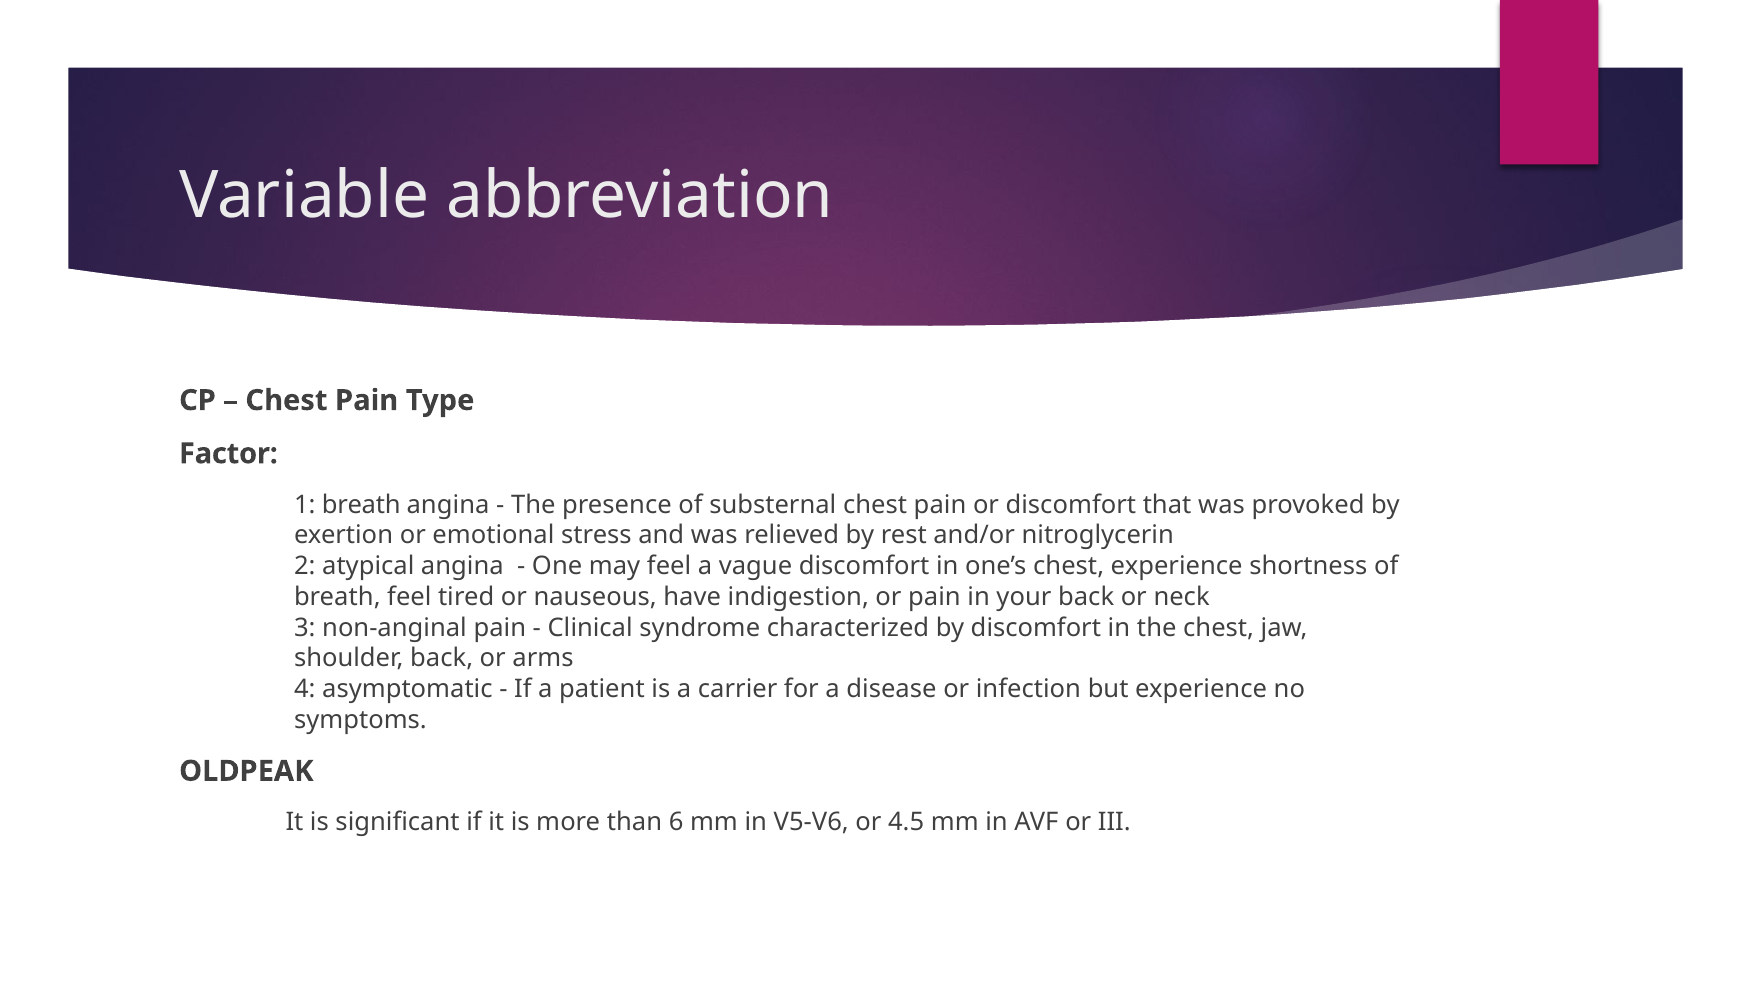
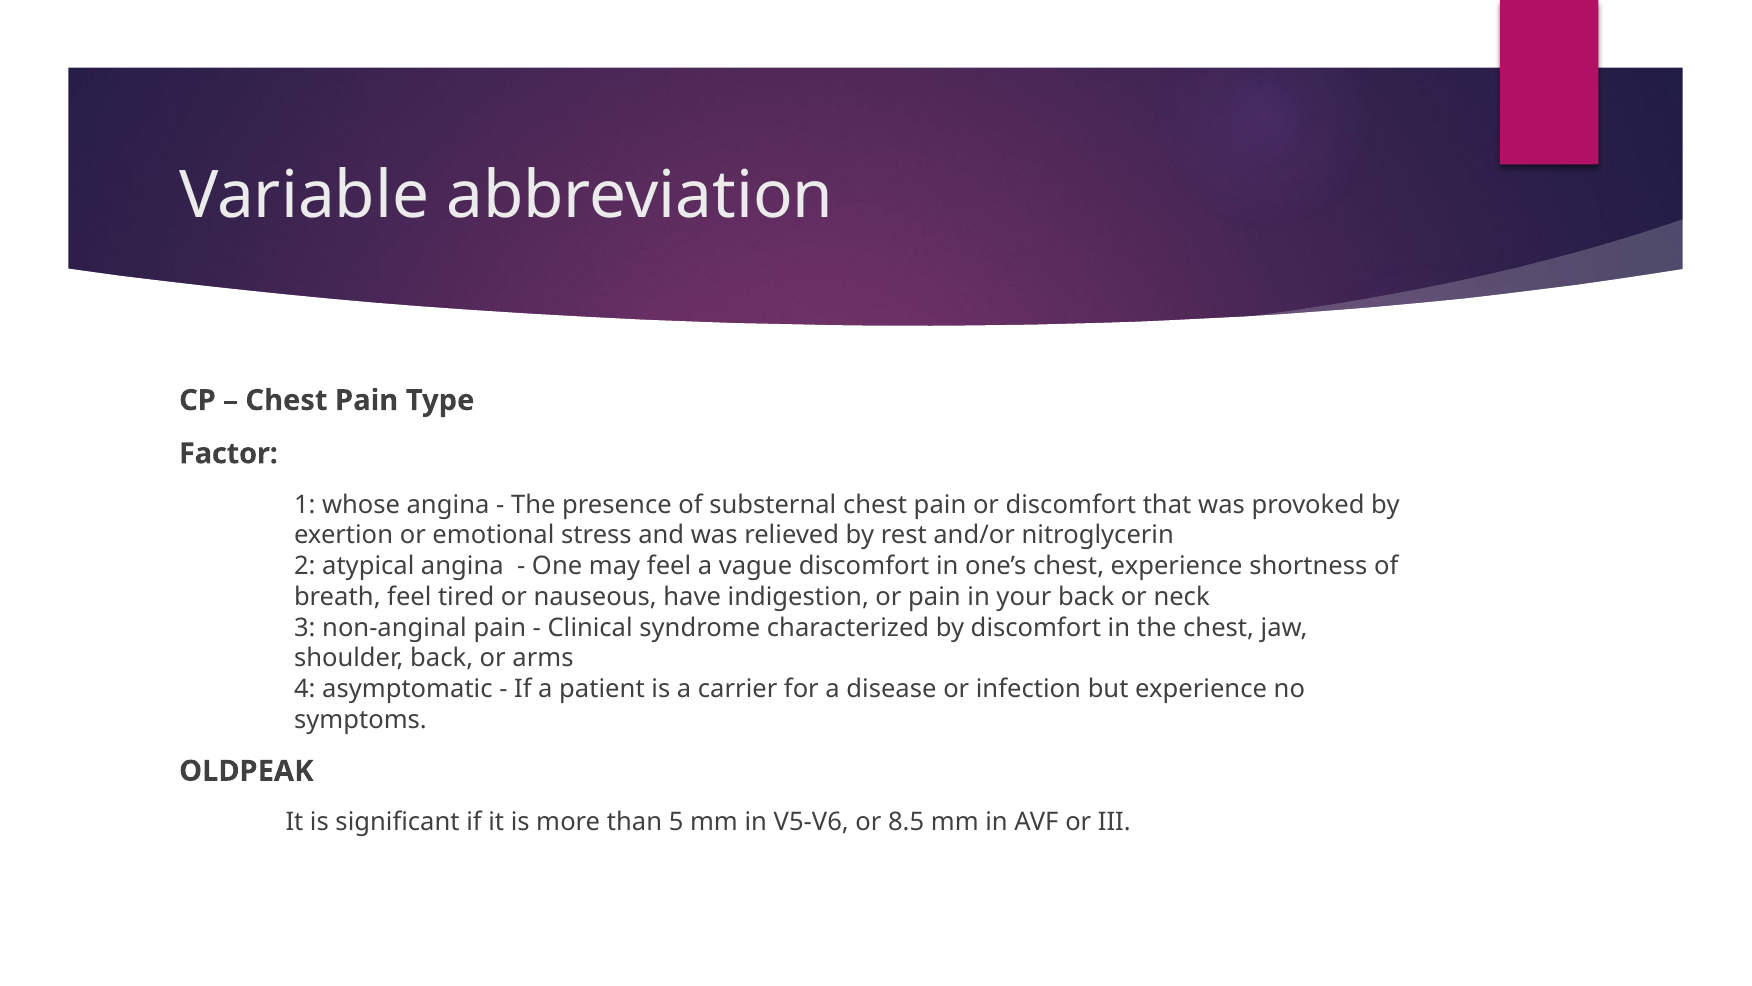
1 breath: breath -> whose
6: 6 -> 5
4.5: 4.5 -> 8.5
